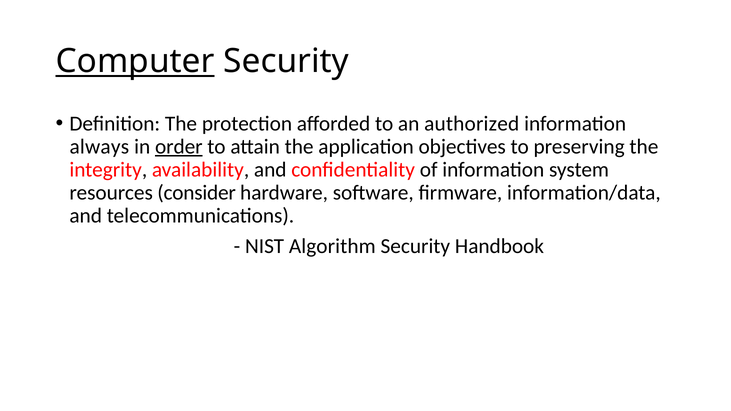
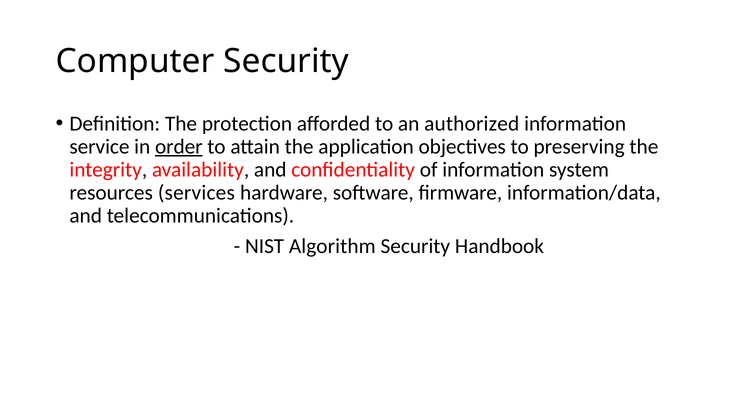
Computer underline: present -> none
always: always -> service
consider: consider -> services
